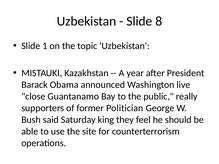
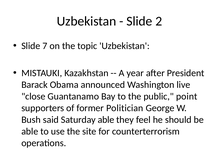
8: 8 -> 2
1: 1 -> 7
really: really -> point
Saturday king: king -> able
